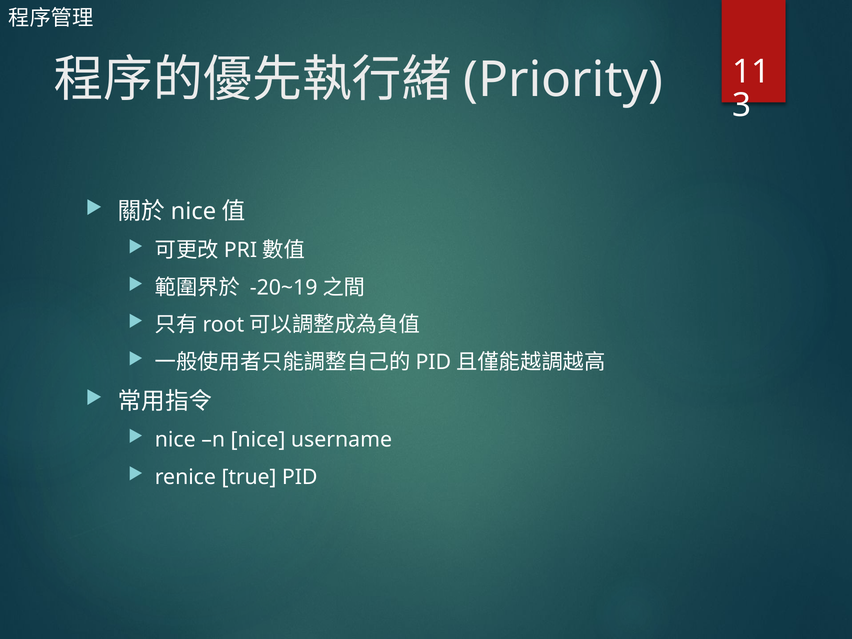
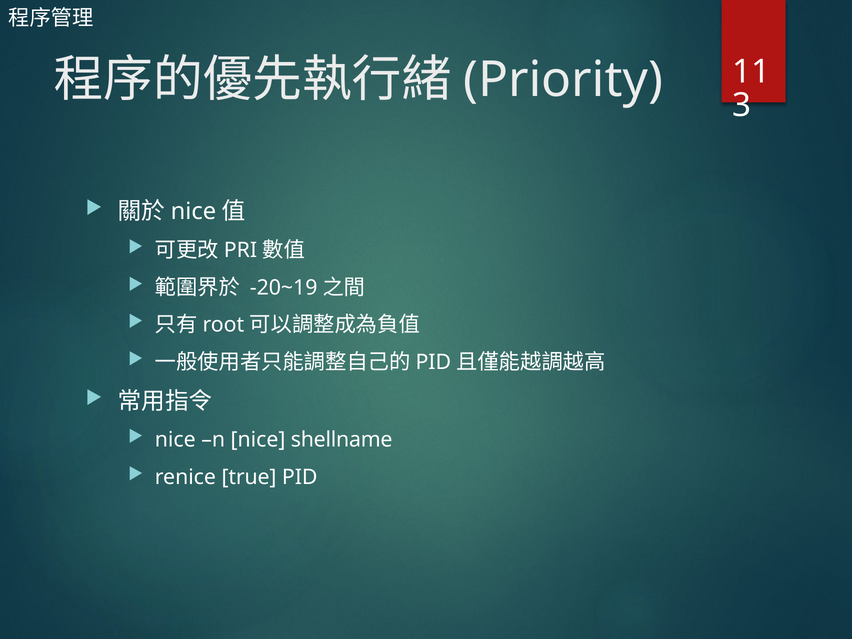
username: username -> shellname
